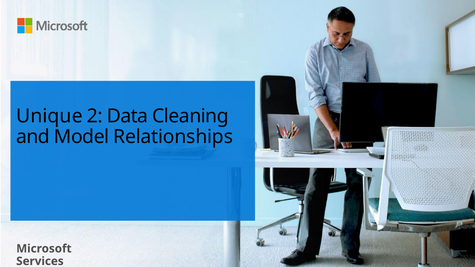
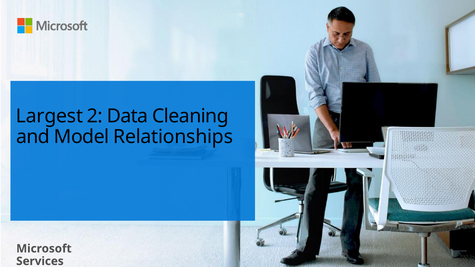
Unique: Unique -> Largest
